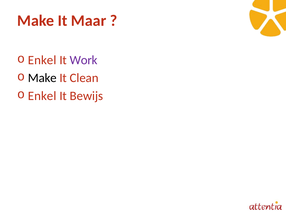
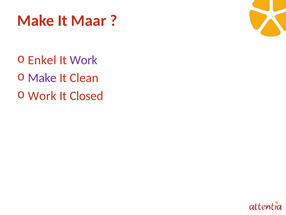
Make at (42, 78) colour: black -> purple
Enkel at (42, 96): Enkel -> Work
Bewijs: Bewijs -> Closed
